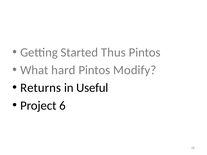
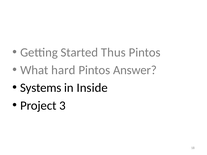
Modify: Modify -> Answer
Returns: Returns -> Systems
Useful: Useful -> Inside
6: 6 -> 3
